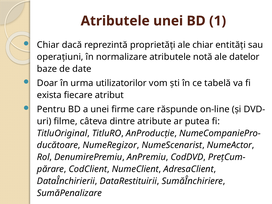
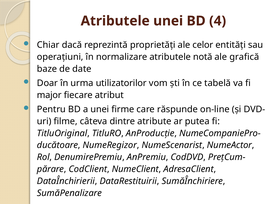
1: 1 -> 4
ale chiar: chiar -> celor
datelor: datelor -> grafică
exista: exista -> major
